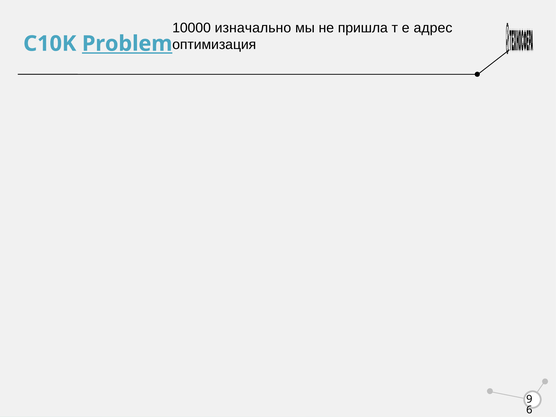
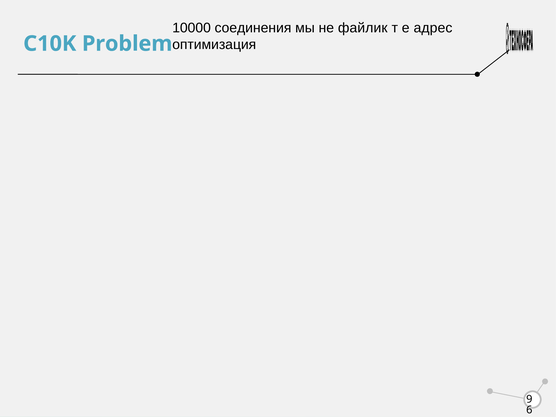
изначально: изначально -> соединения
пришла: пришла -> файлик
Problem underline: present -> none
